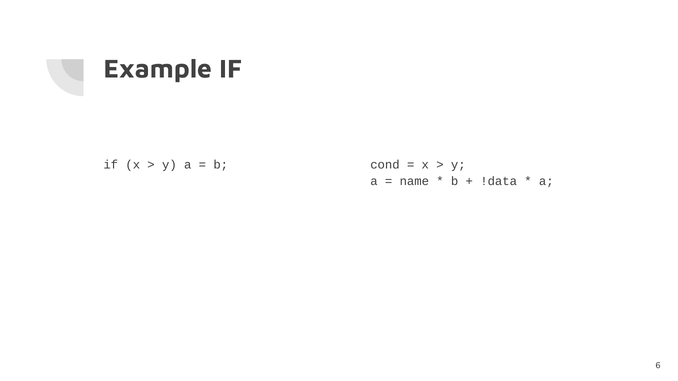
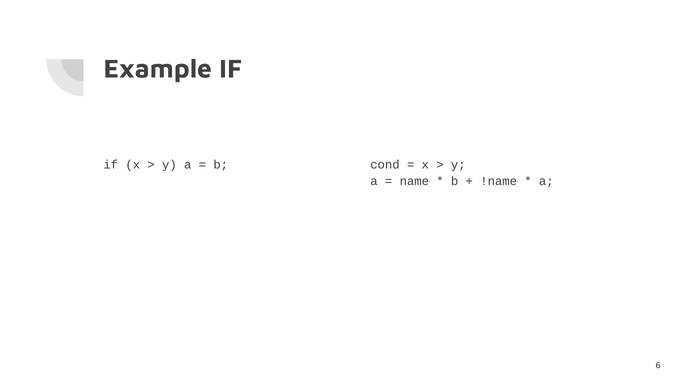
!data: !data -> !name
